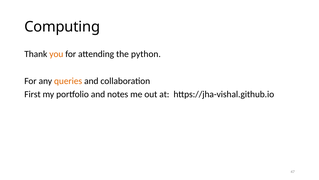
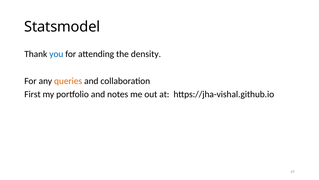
Computing: Computing -> Statsmodel
you colour: orange -> blue
python: python -> density
